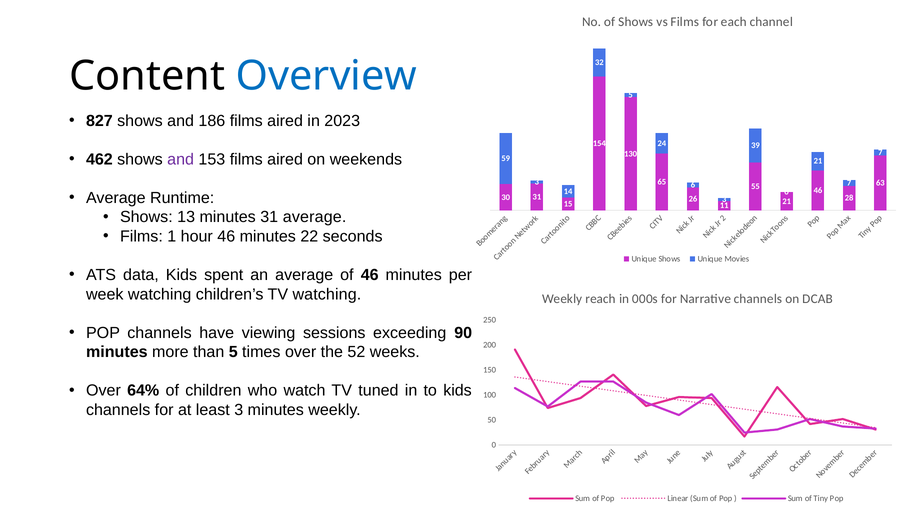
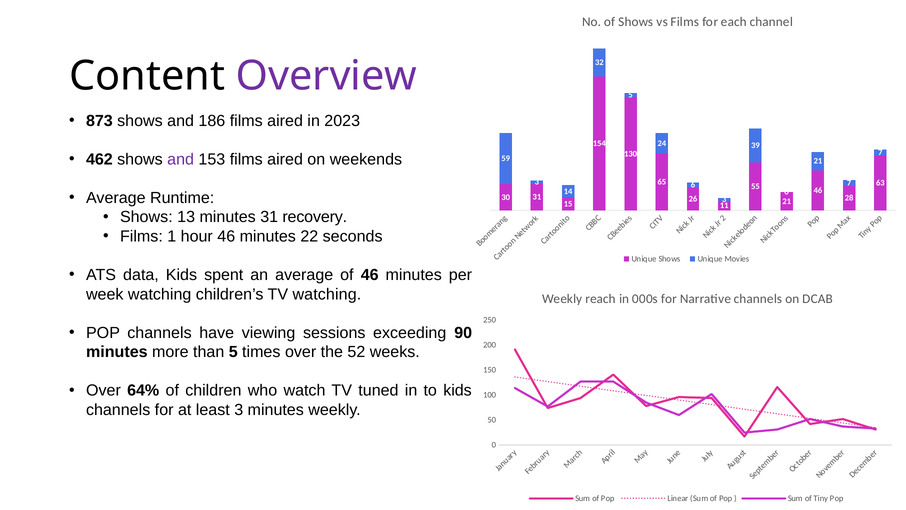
Overview colour: blue -> purple
827: 827 -> 873
31 average: average -> recovery
